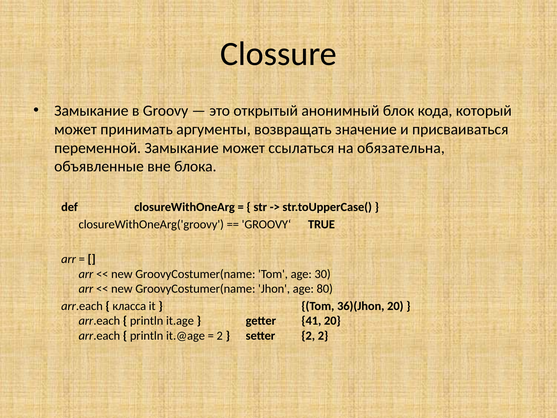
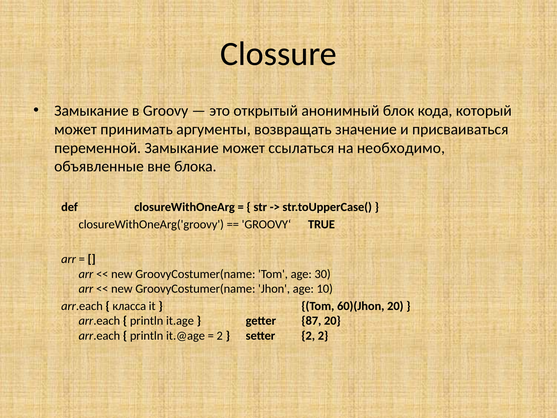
обязательна: обязательна -> необходимо
80: 80 -> 10
36)(Jhon: 36)(Jhon -> 60)(Jhon
41: 41 -> 87
